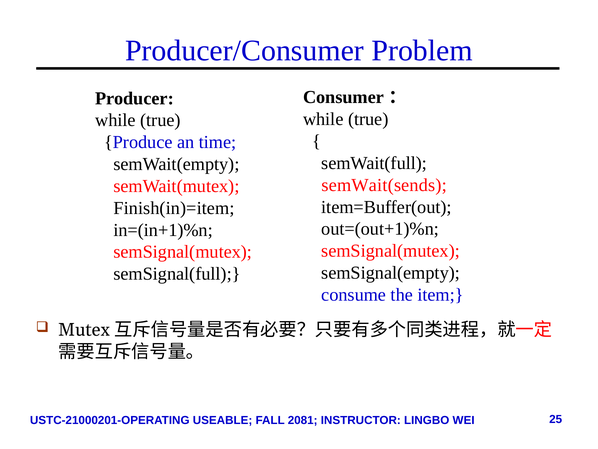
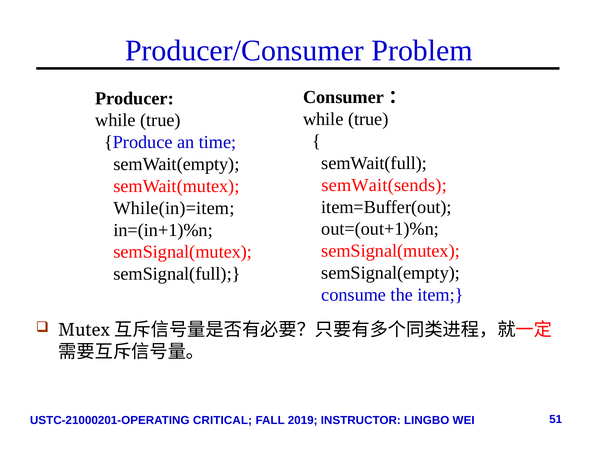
Finish(in)=item: Finish(in)=item -> While(in)=item
USEABLE: USEABLE -> CRITICAL
2081: 2081 -> 2019
25: 25 -> 51
